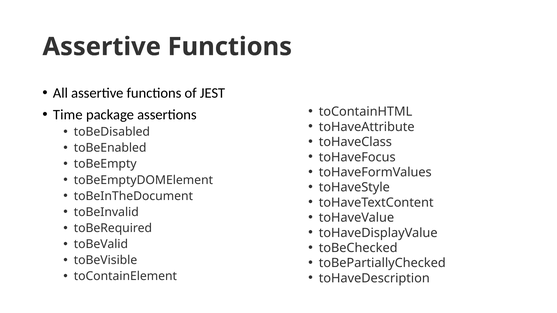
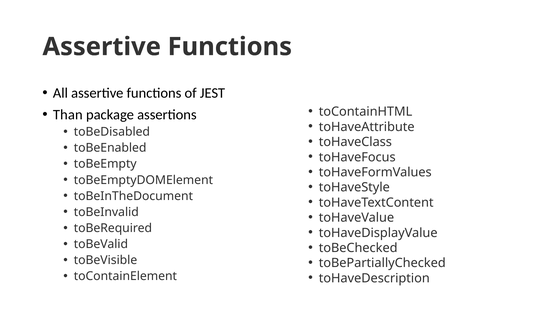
Time: Time -> Than
